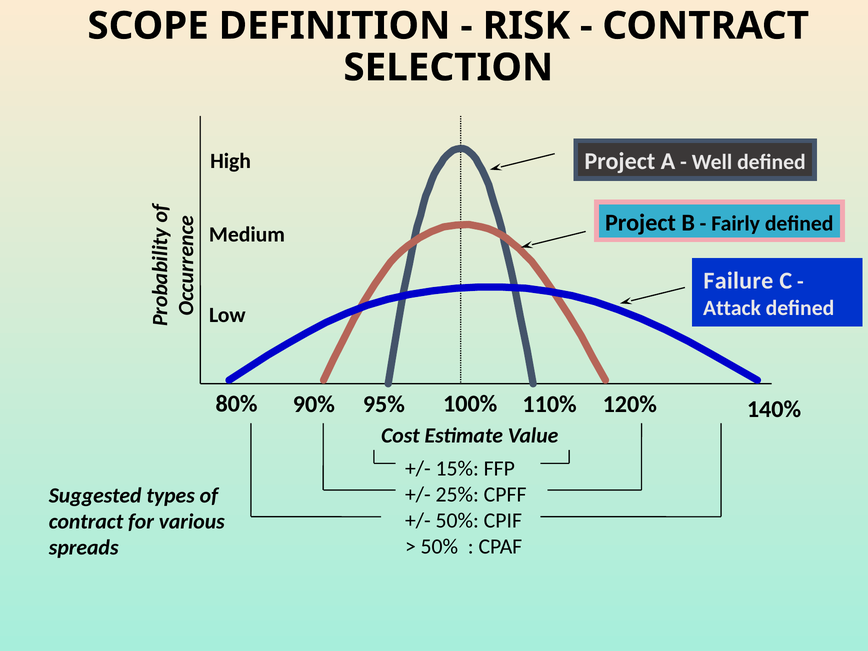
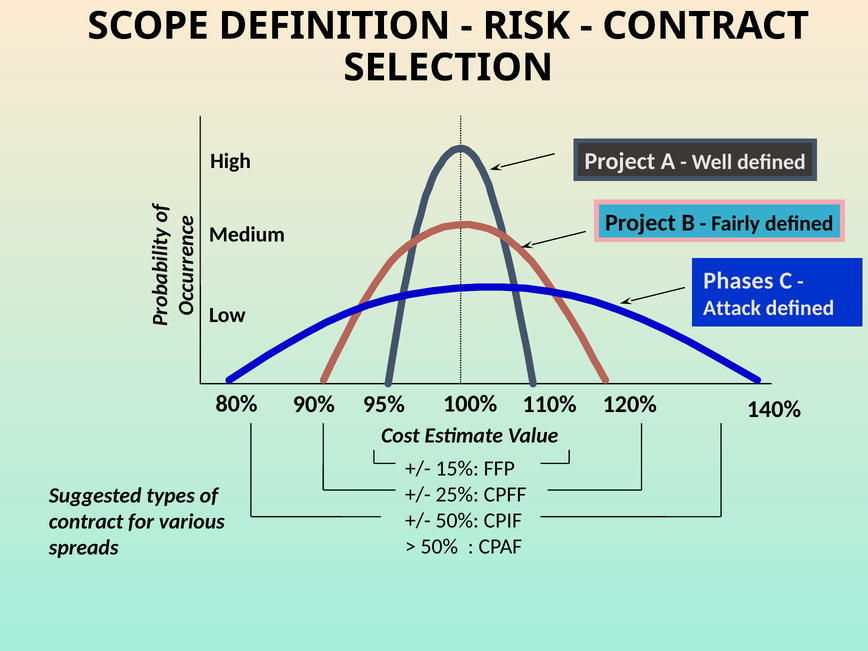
Failure: Failure -> Phases
